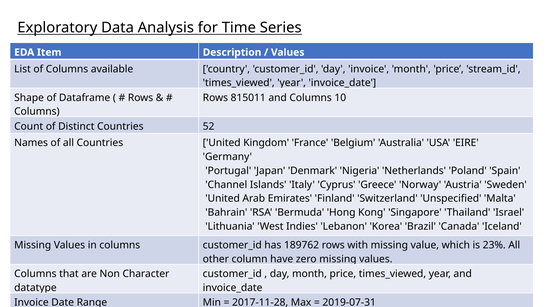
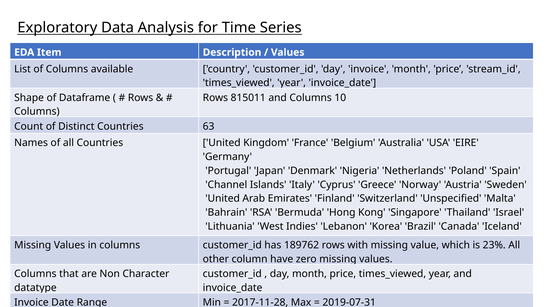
52: 52 -> 63
